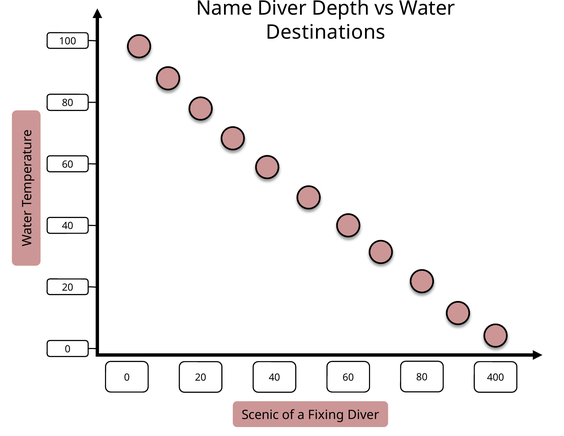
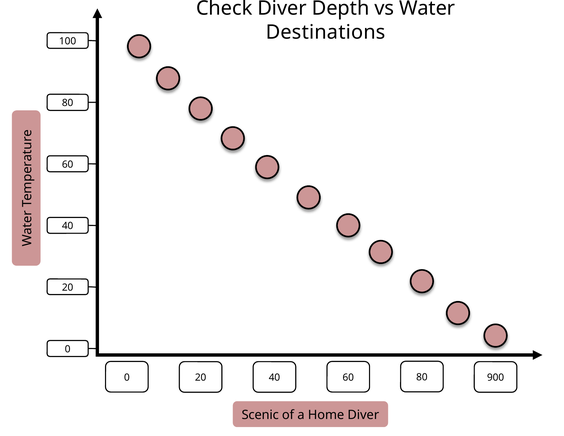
Name: Name -> Check
400: 400 -> 900
Fixing: Fixing -> Home
